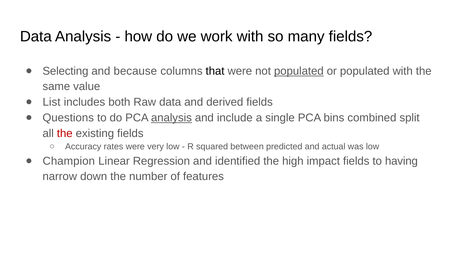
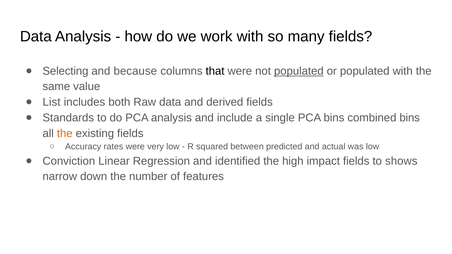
Questions: Questions -> Standards
analysis at (171, 118) underline: present -> none
combined split: split -> bins
the at (65, 133) colour: red -> orange
Champion: Champion -> Conviction
having: having -> shows
